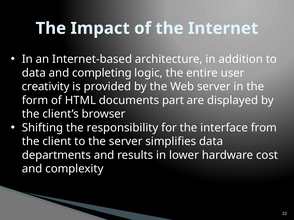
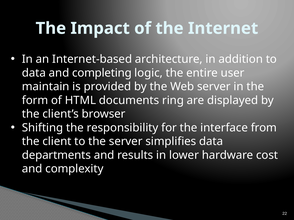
creativity: creativity -> maintain
part: part -> ring
